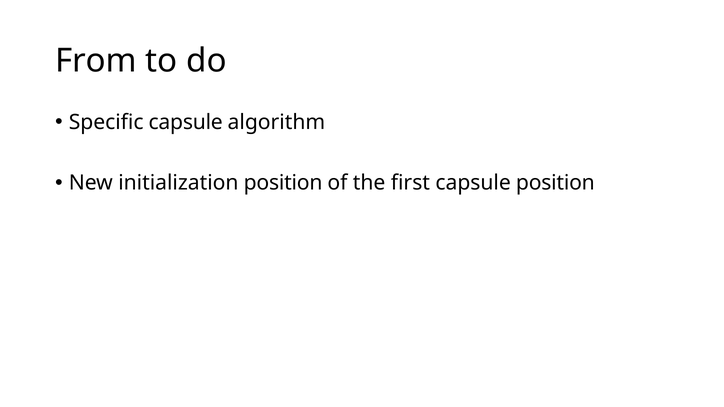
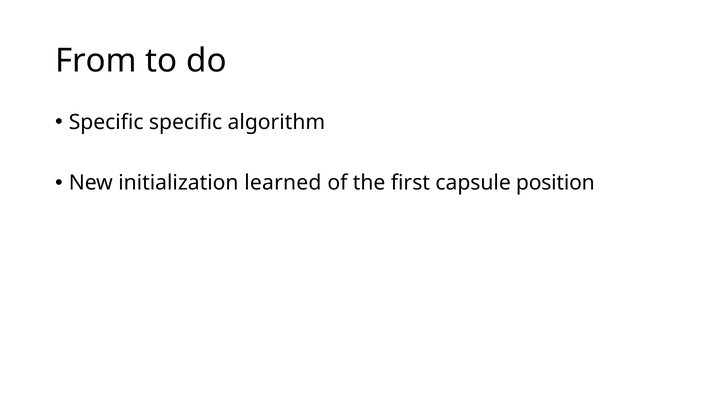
Specific capsule: capsule -> specific
initialization position: position -> learned
